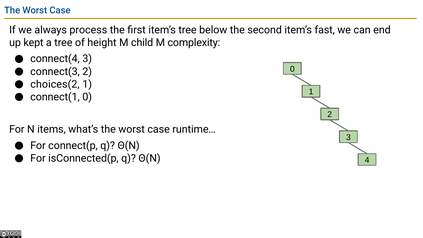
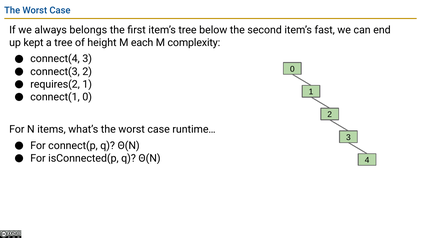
process: process -> belongs
child: child -> each
choices(2: choices(2 -> requires(2
